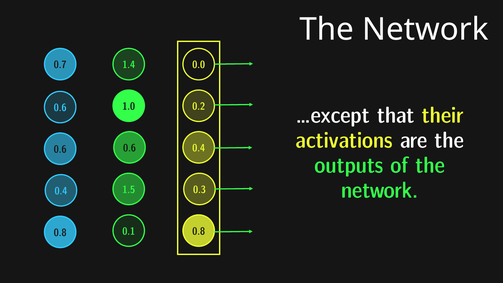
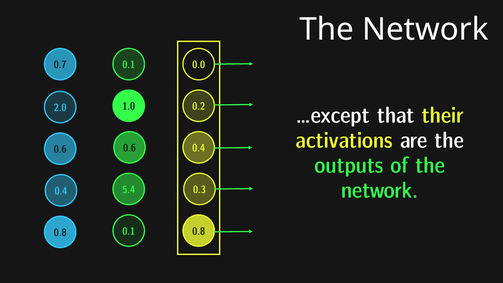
1.4 at (129, 65): 1.4 -> 0.1
0.6 at (60, 108): 0.6 -> 2.0
1.5: 1.5 -> 5.4
